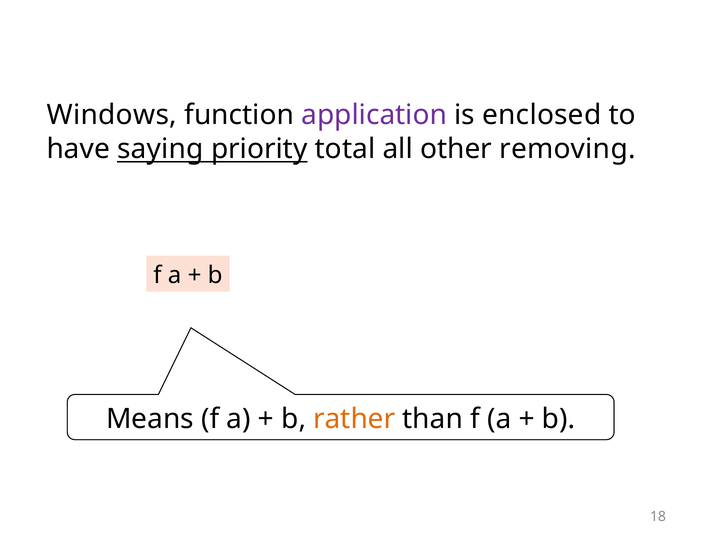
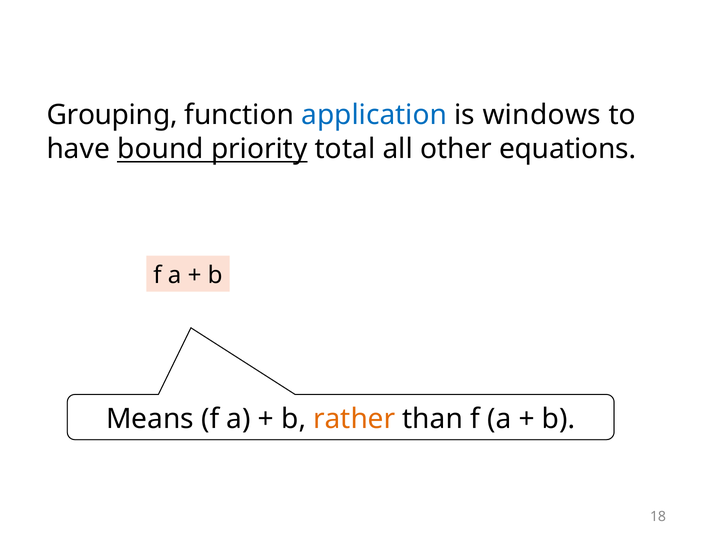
Windows: Windows -> Grouping
application colour: purple -> blue
enclosed: enclosed -> windows
saying: saying -> bound
removing: removing -> equations
